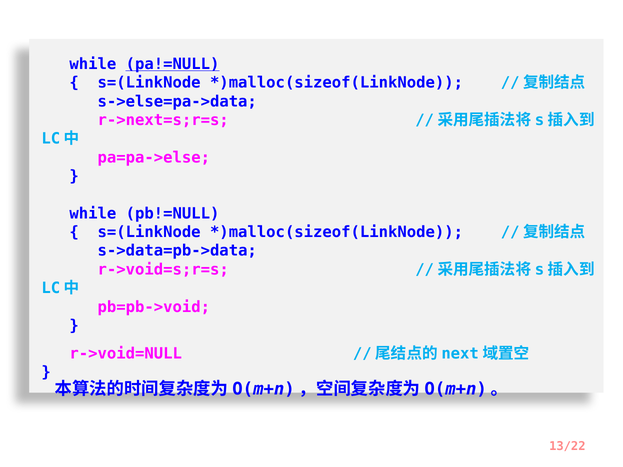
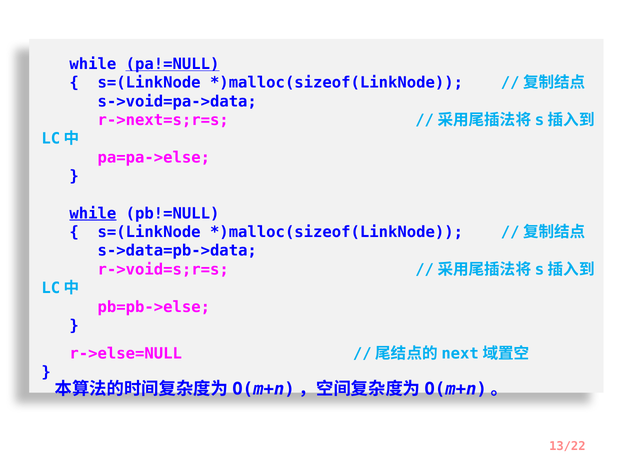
s->else=pa->data: s->else=pa->data -> s->void=pa->data
while at (93, 214) underline: none -> present
pb=pb->void: pb=pb->void -> pb=pb->else
r->void=NULL: r->void=NULL -> r->else=NULL
